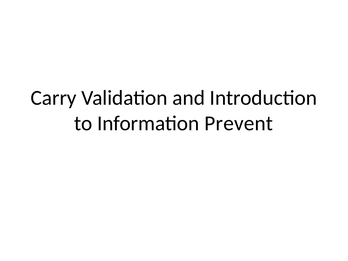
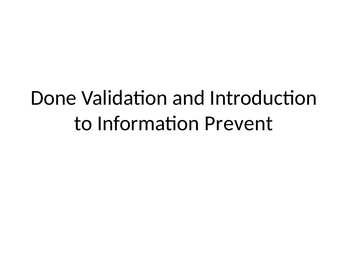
Carry: Carry -> Done
